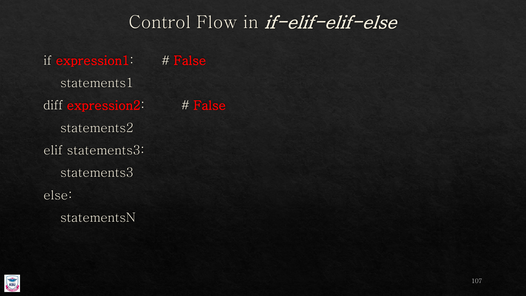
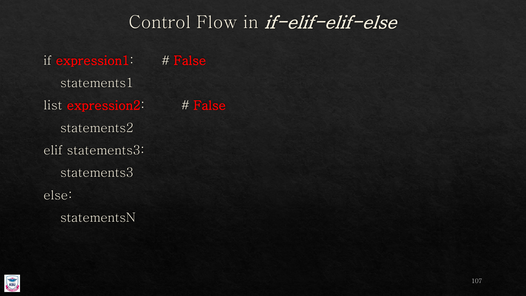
diff: diff -> list
